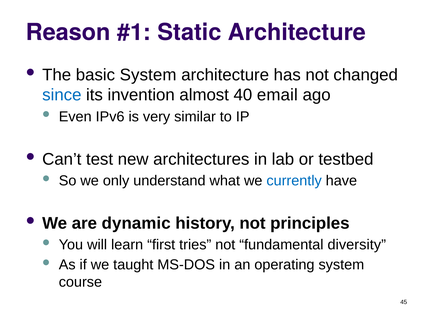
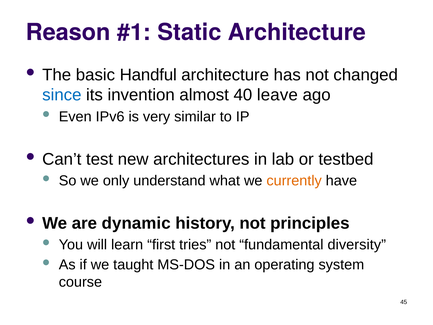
basic System: System -> Handful
email: email -> leave
currently colour: blue -> orange
